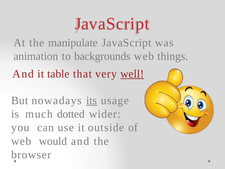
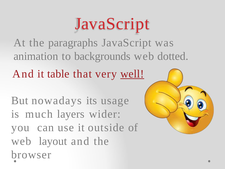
manipulate: manipulate -> paragraphs
things: things -> dotted
its underline: present -> none
dotted: dotted -> layers
would: would -> layout
